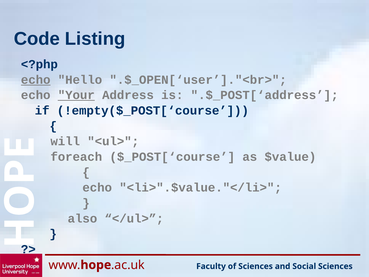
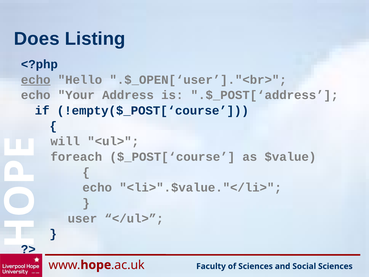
Code: Code -> Does
Your underline: present -> none
also: also -> user
